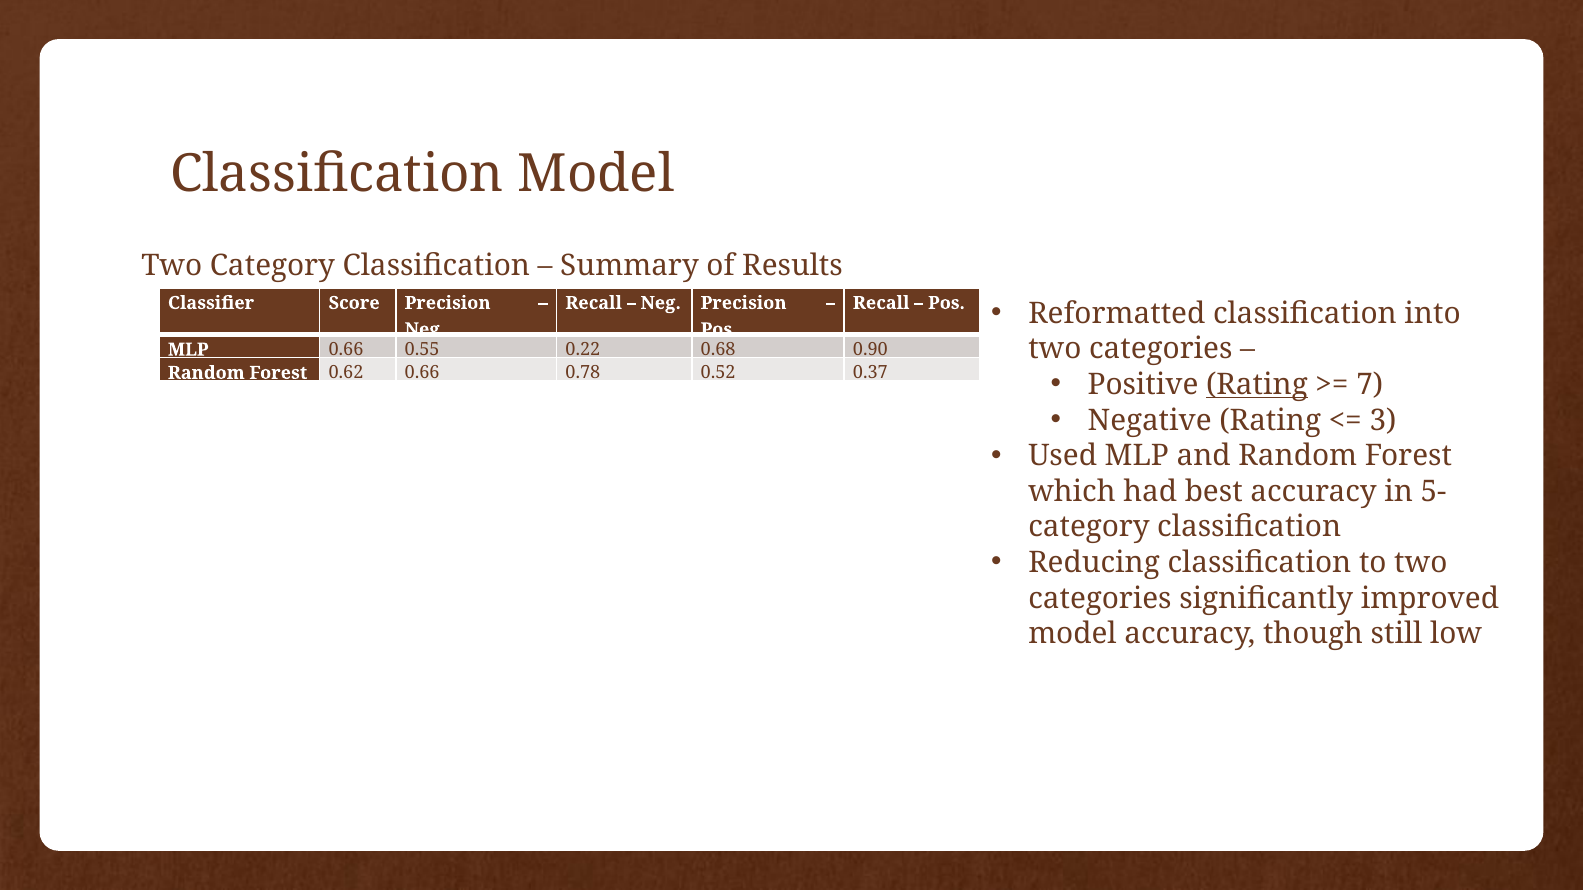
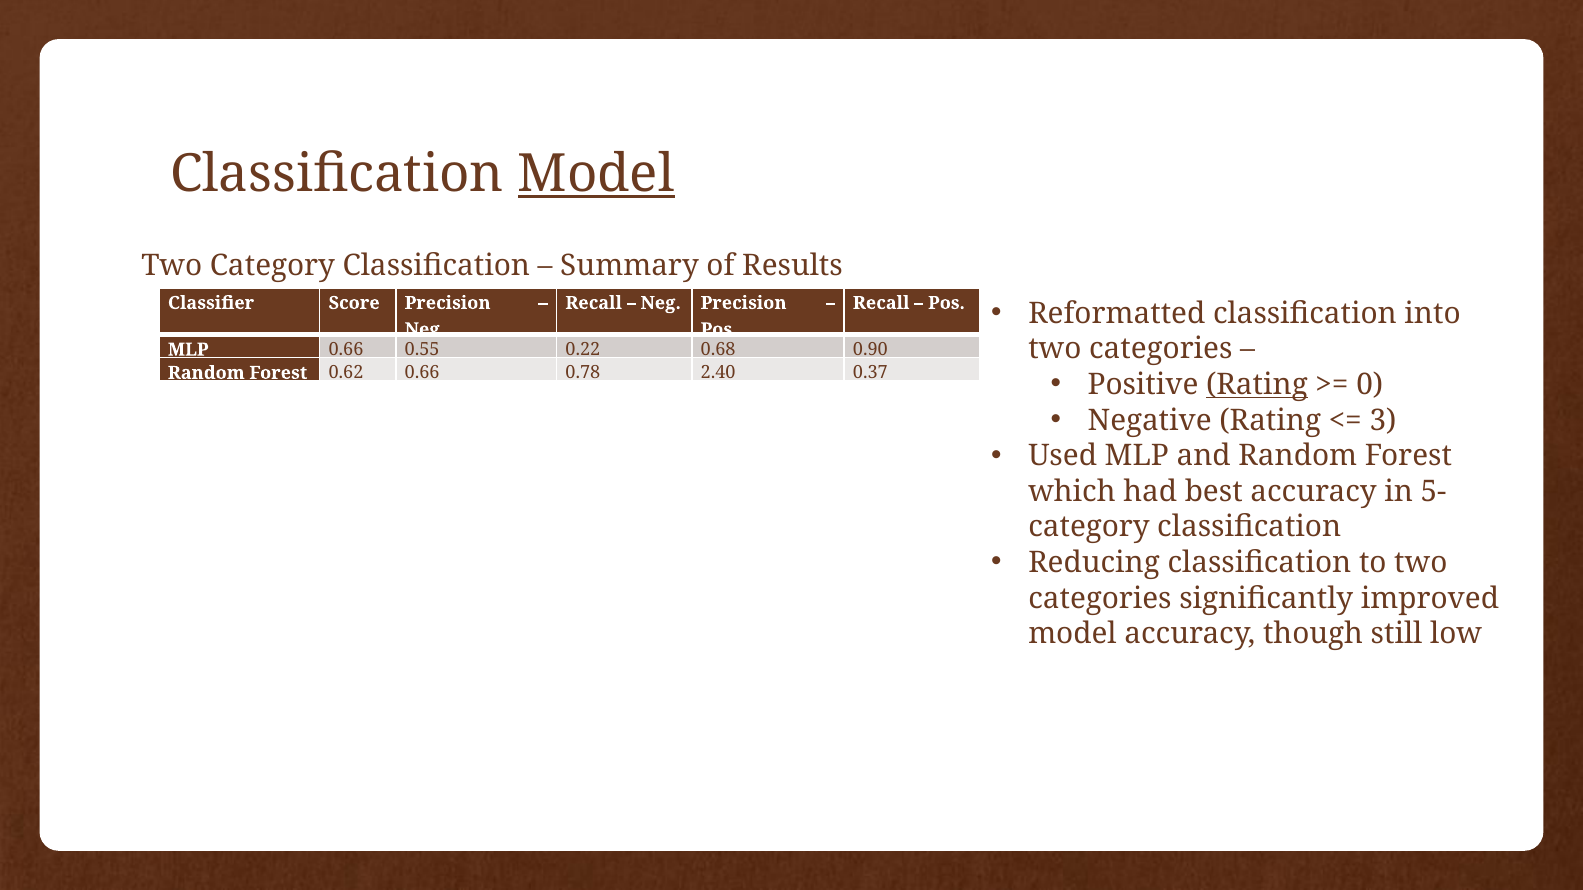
Model at (596, 174) underline: none -> present
0.52: 0.52 -> 2.40
7: 7 -> 0
